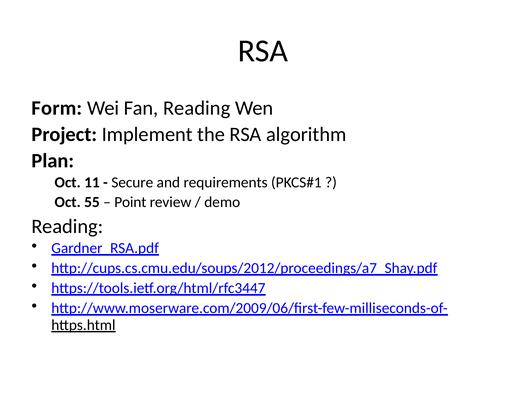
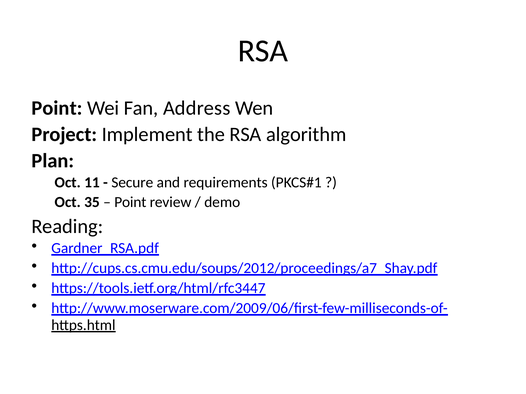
Form at (57, 108): Form -> Point
Fan Reading: Reading -> Address
55: 55 -> 35
